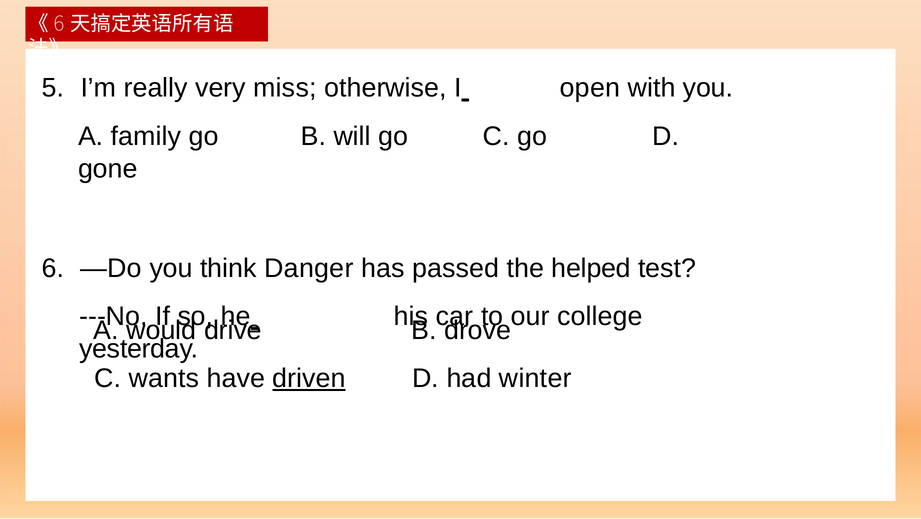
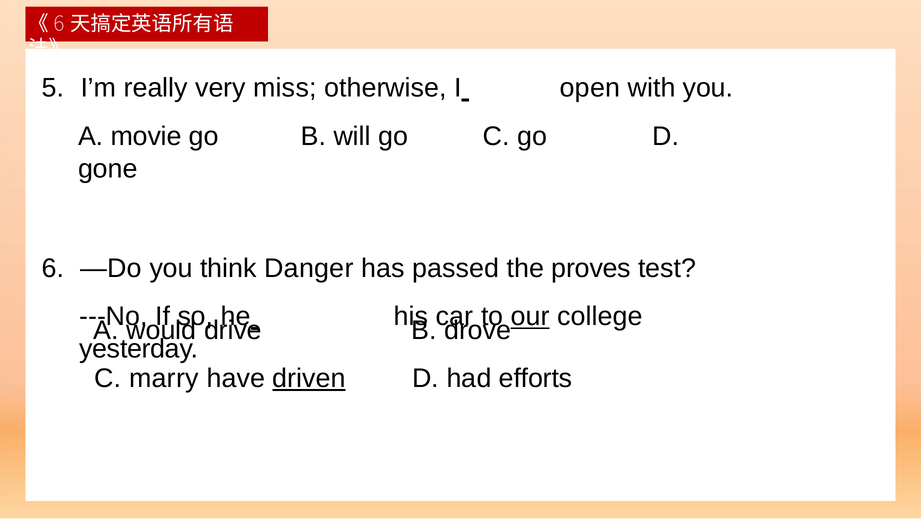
family: family -> movie
helped: helped -> proves
our underline: none -> present
wants: wants -> marry
winter: winter -> efforts
